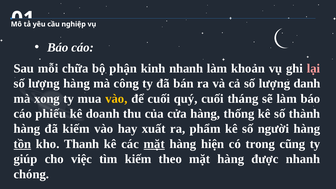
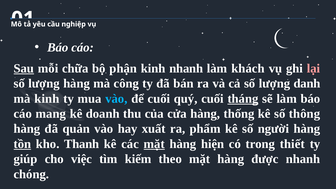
Sau underline: none -> present
khoản: khoản -> khách
mà xong: xong -> kinh
vào at (116, 99) colour: yellow -> light blue
tháng underline: none -> present
phiếu: phiếu -> mang
thành: thành -> thông
đã kiếm: kiếm -> quản
cũng: cũng -> thiết
